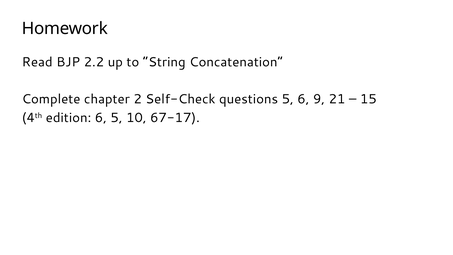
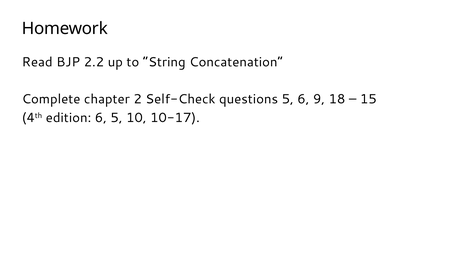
21: 21 -> 18
67-17: 67-17 -> 10-17
